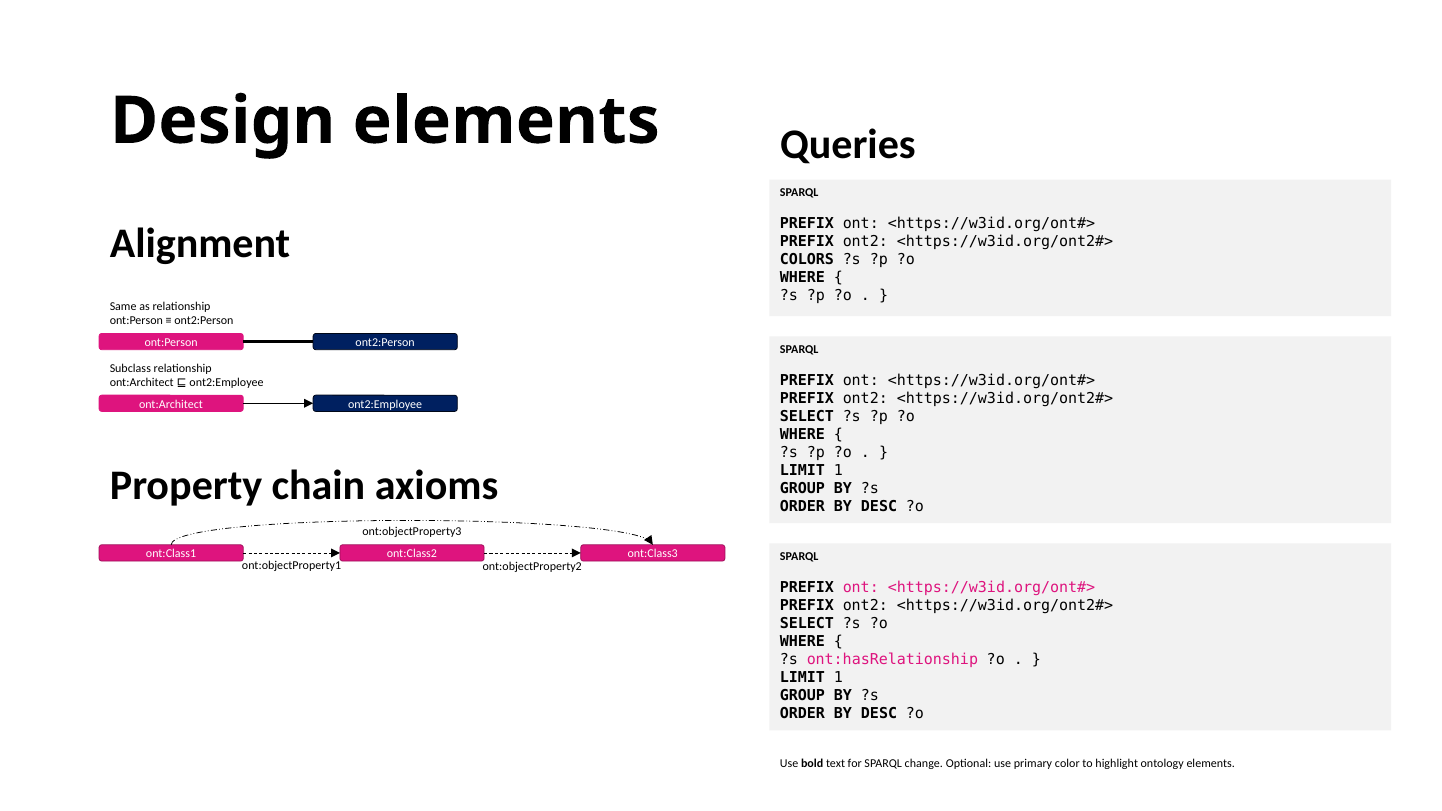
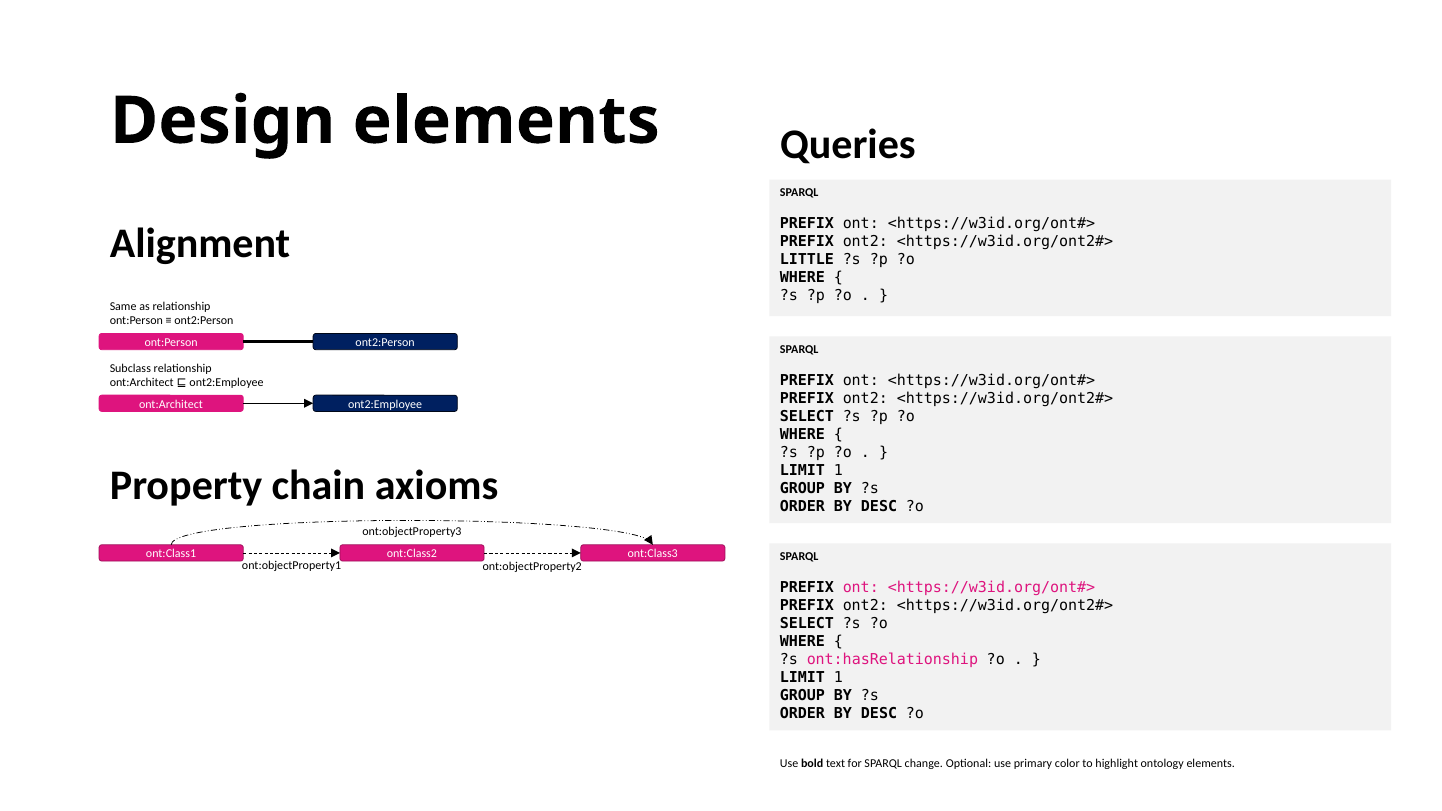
COLORS: COLORS -> LITTLE
